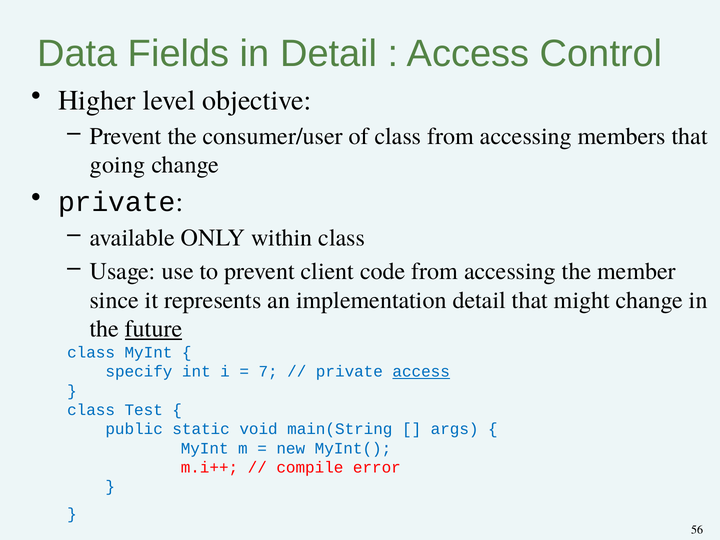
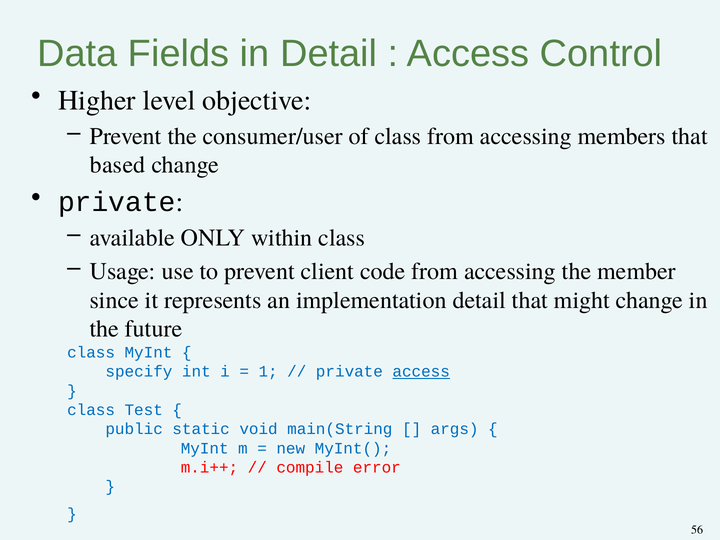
going: going -> based
future underline: present -> none
7: 7 -> 1
